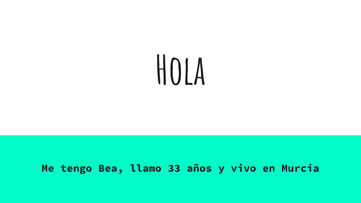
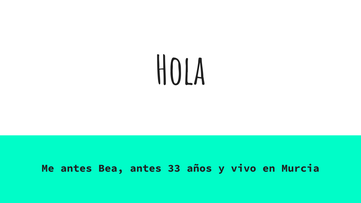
Me tengo: tengo -> antes
Bea llamo: llamo -> antes
